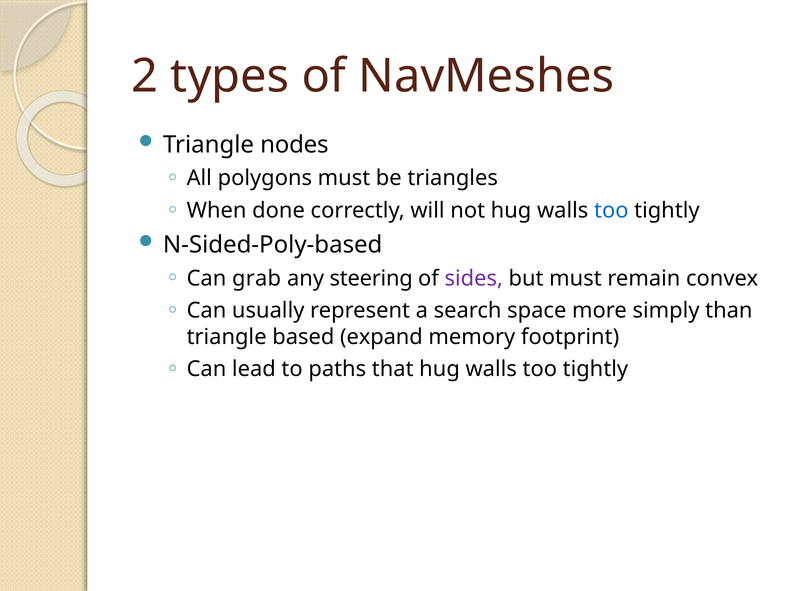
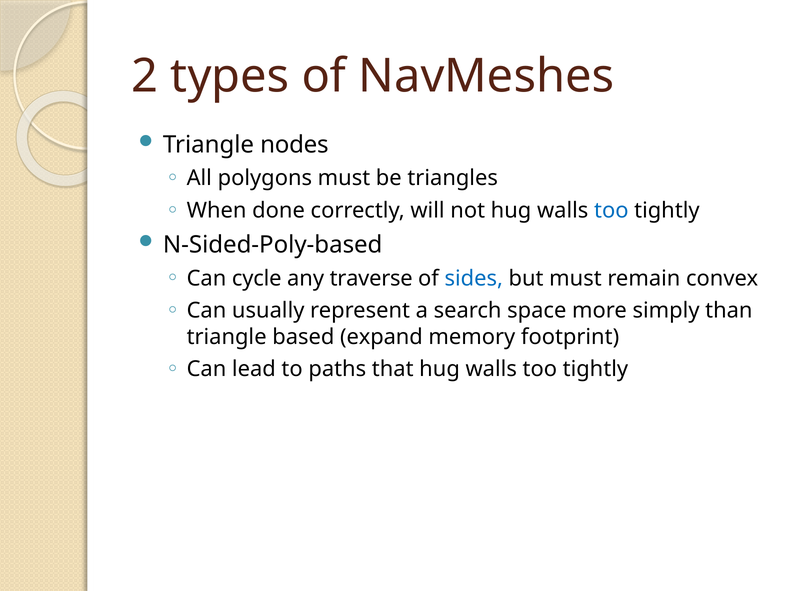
grab: grab -> cycle
steering: steering -> traverse
sides colour: purple -> blue
